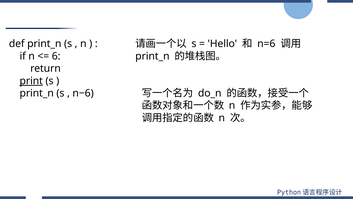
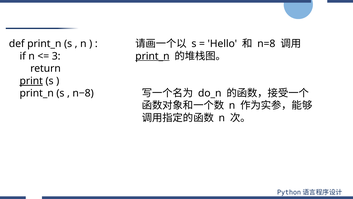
n=6: n=6 -> n=8
6: 6 -> 3
print_n at (152, 56) underline: none -> present
n−6: n−6 -> n−8
